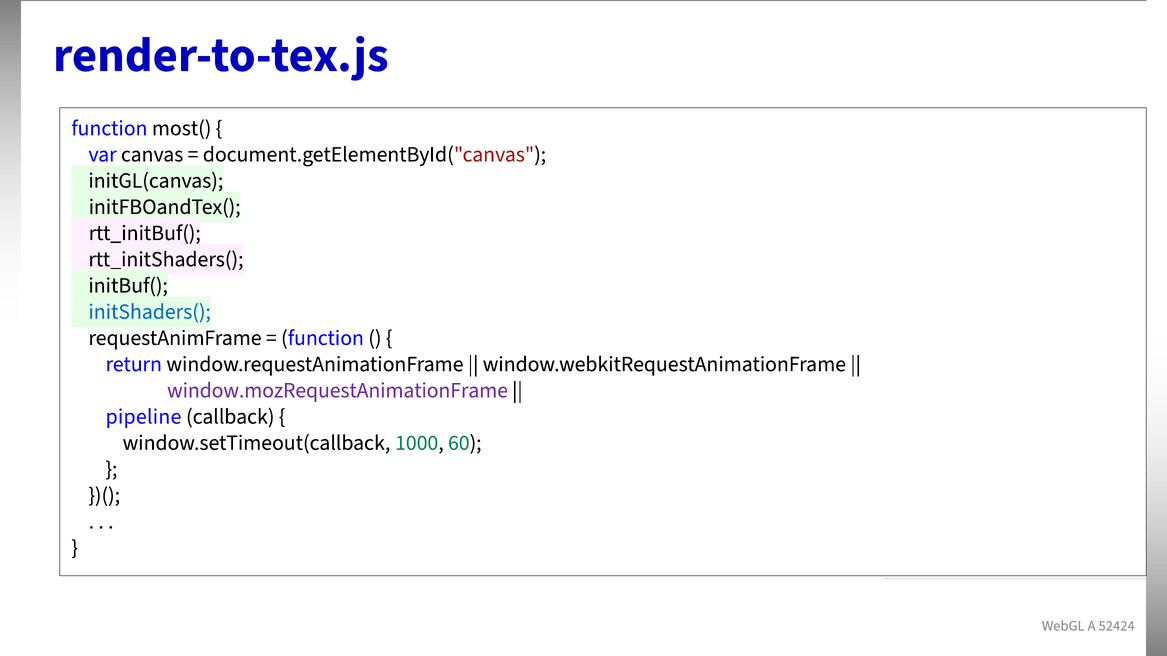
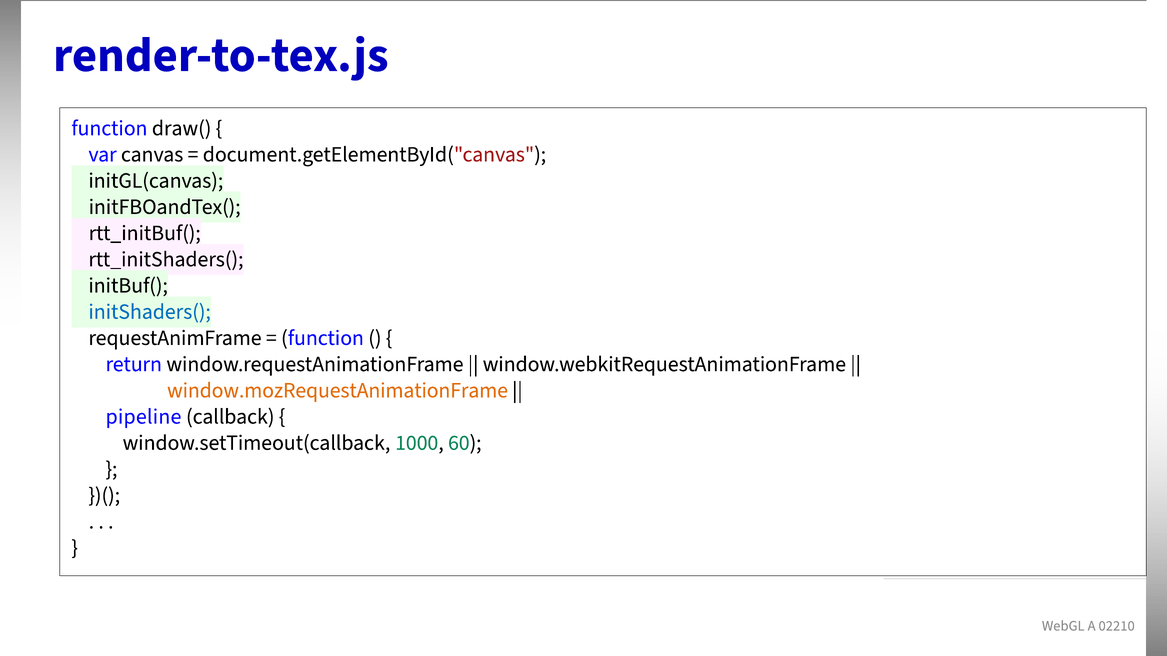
most(: most( -> draw(
window.mozRequestAnimationFrame colour: purple -> orange
52424: 52424 -> 02210
